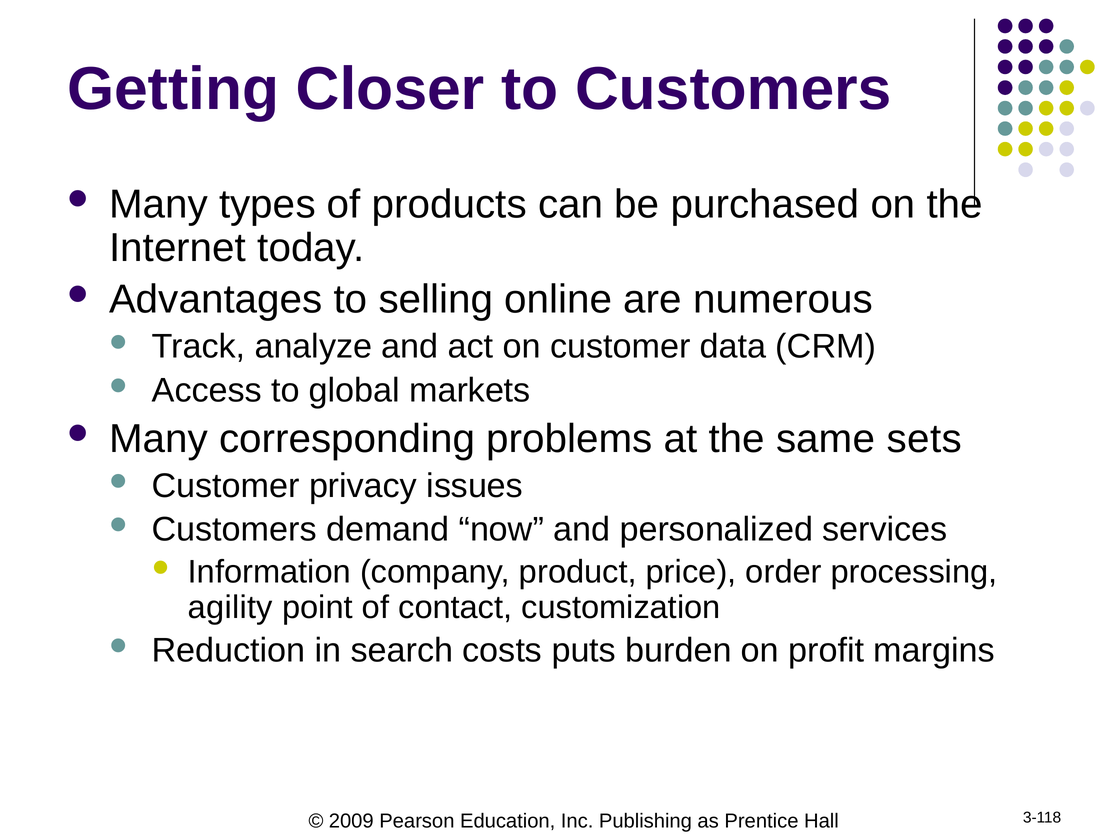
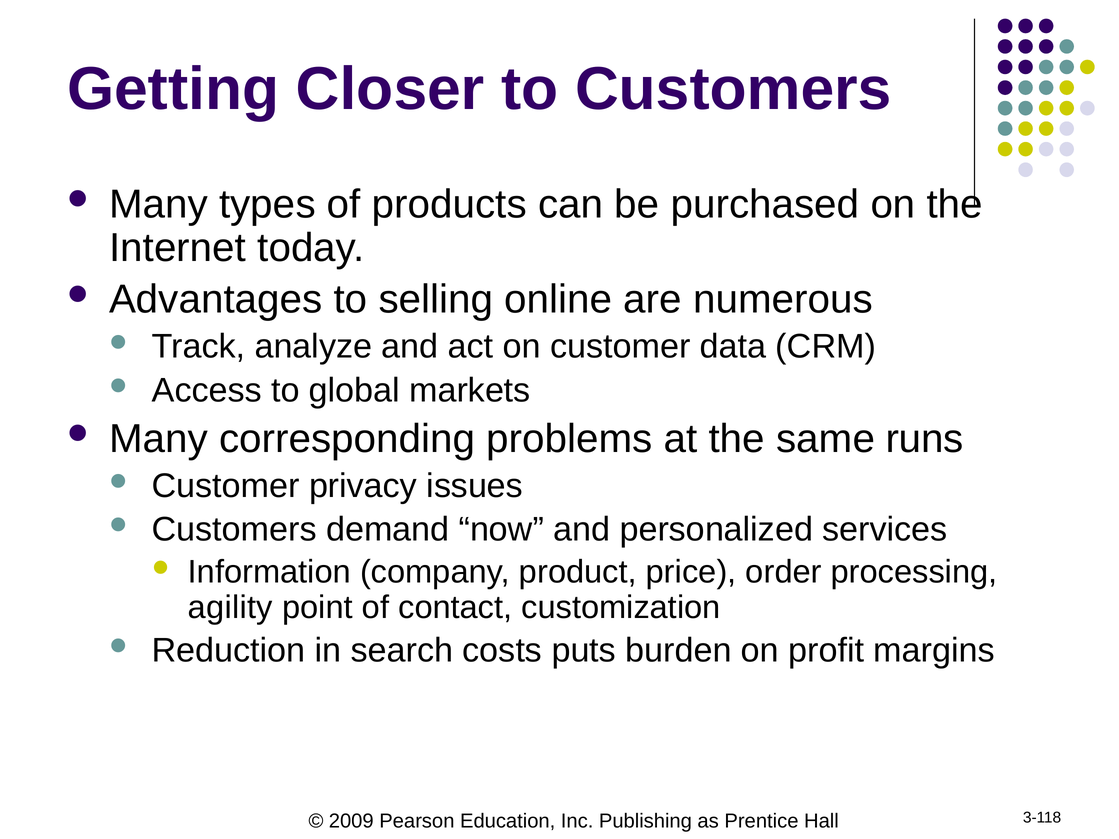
sets: sets -> runs
